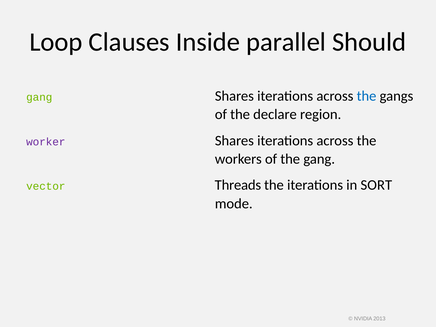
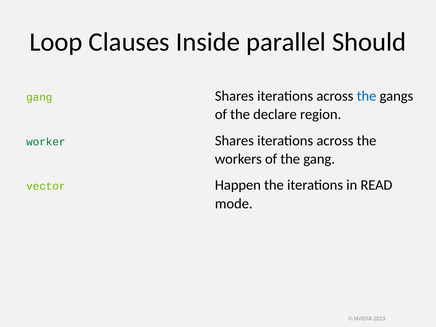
worker colour: purple -> green
Threads: Threads -> Happen
SORT: SORT -> READ
